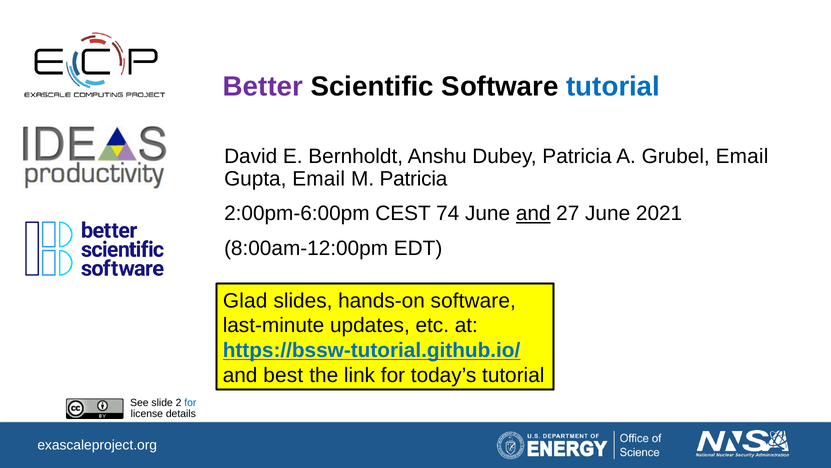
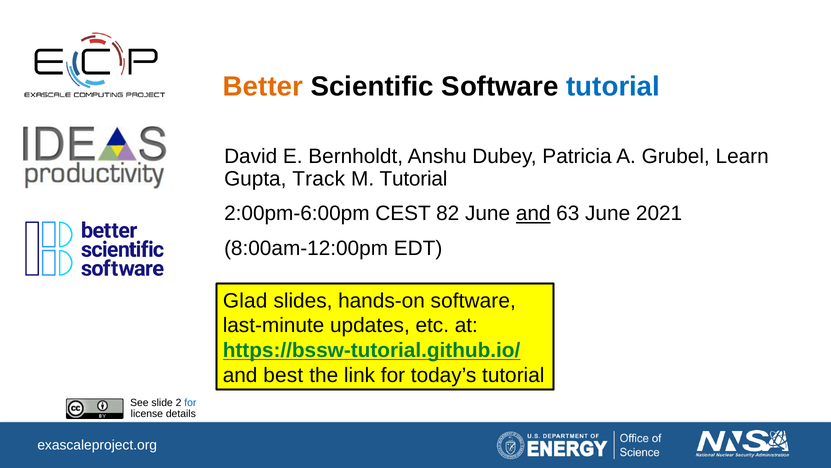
Better colour: purple -> orange
Grubel Email: Email -> Learn
Gupta Email: Email -> Track
M Patricia: Patricia -> Tutorial
74: 74 -> 82
27: 27 -> 63
https://bssw-tutorial.github.io/ colour: blue -> green
